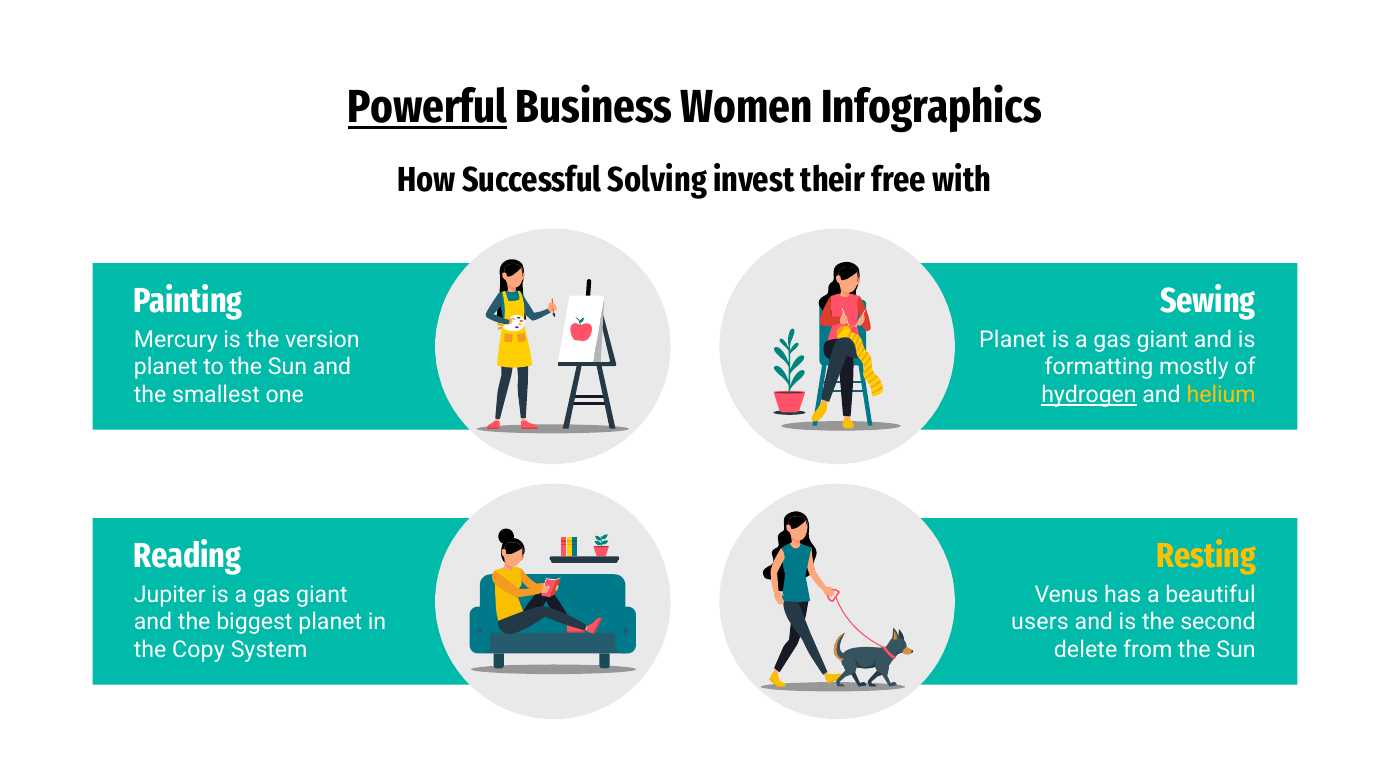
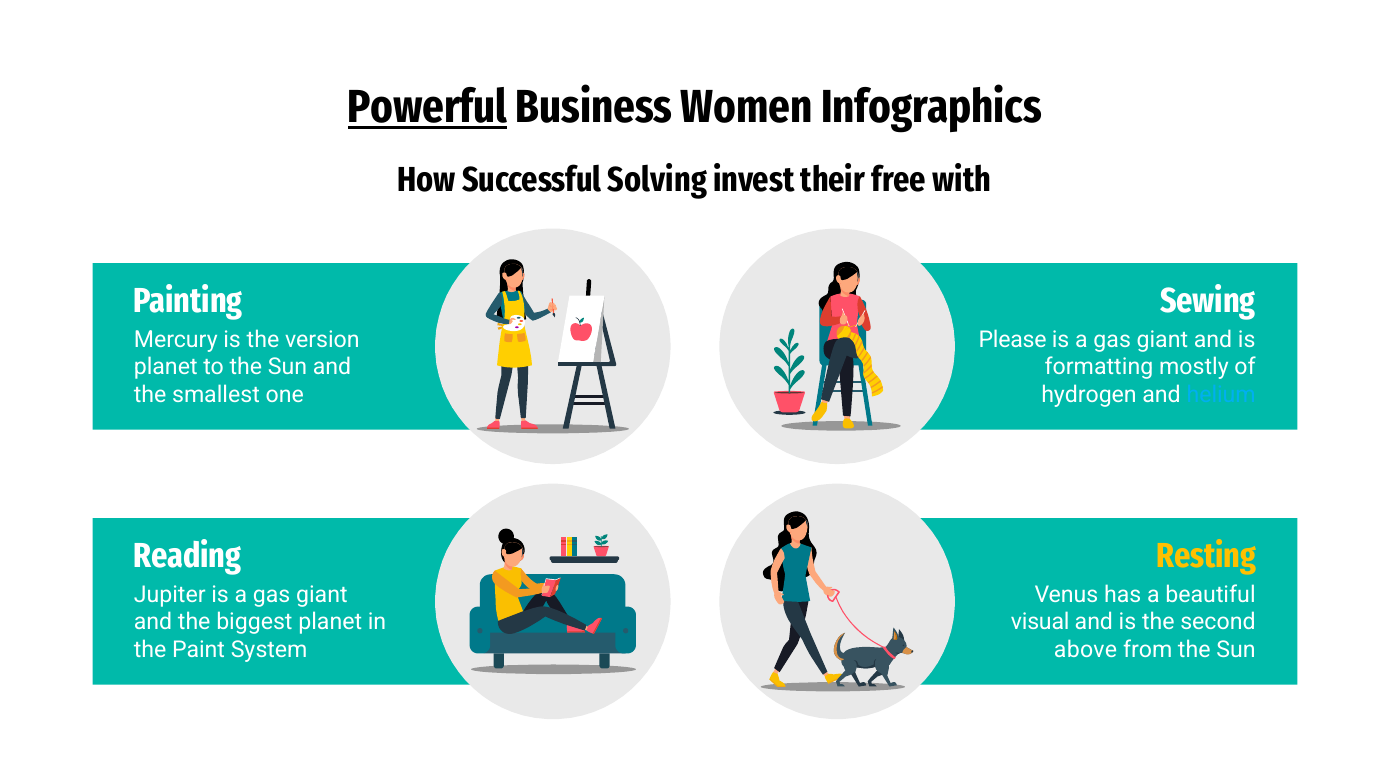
Planet at (1012, 339): Planet -> Please
hydrogen underline: present -> none
helium colour: yellow -> light blue
users: users -> visual
Copy: Copy -> Paint
delete: delete -> above
